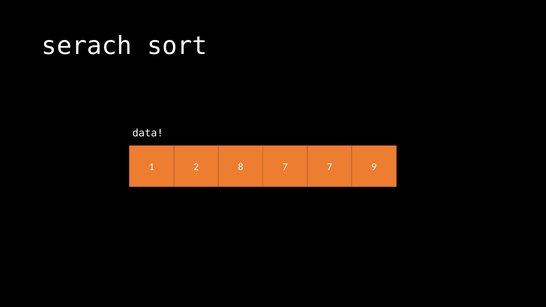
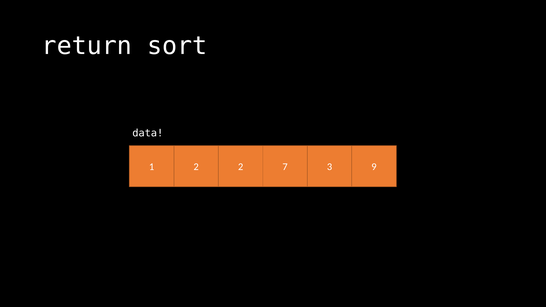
serach: serach -> return
2 8: 8 -> 2
7 7: 7 -> 3
